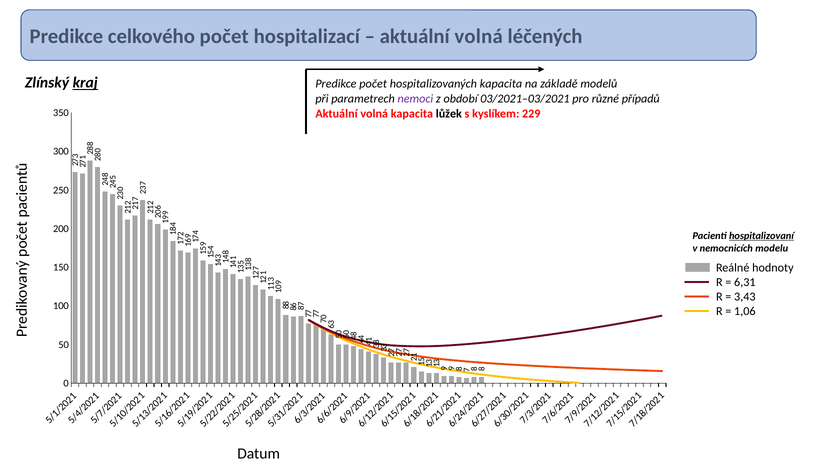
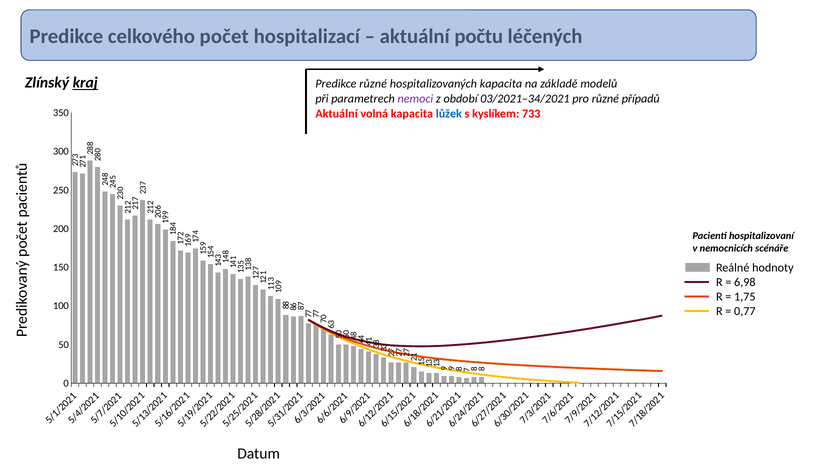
volná at (479, 37): volná -> počtu
Predikce počet: počet -> různé
03/2021–03/2021: 03/2021–03/2021 -> 03/2021–34/2021
lůžek colour: black -> blue
229: 229 -> 733
hospitalizovaní underline: present -> none
modelu: modelu -> scénáře
6,31: 6,31 -> 6,98
3,43: 3,43 -> 1,75
1,06: 1,06 -> 0,77
